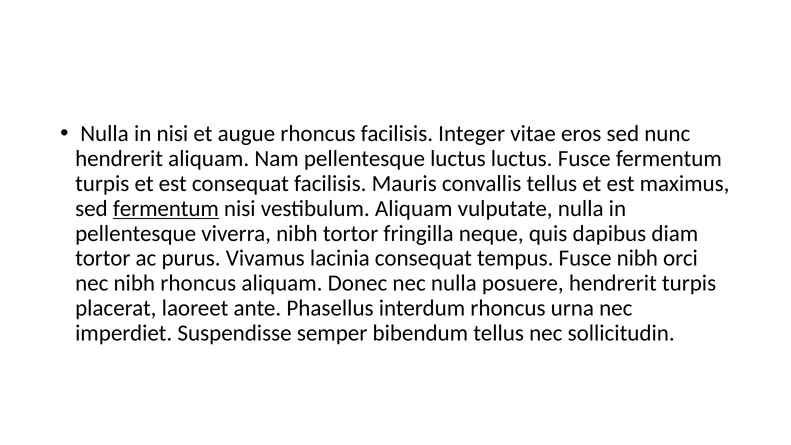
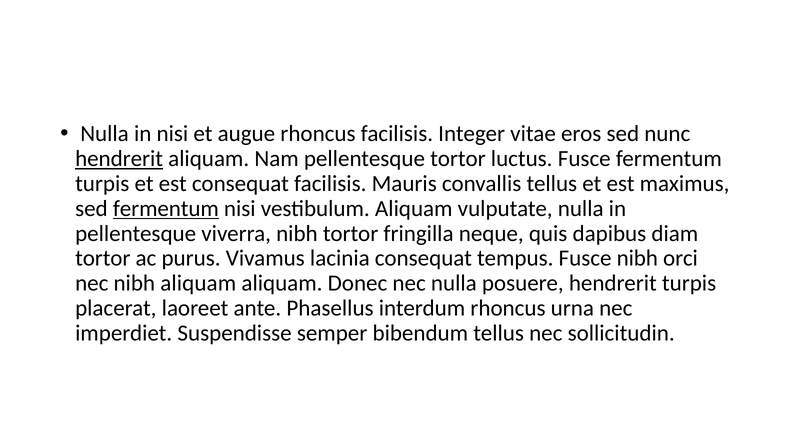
hendrerit at (119, 159) underline: none -> present
pellentesque luctus: luctus -> tortor
nibh rhoncus: rhoncus -> aliquam
